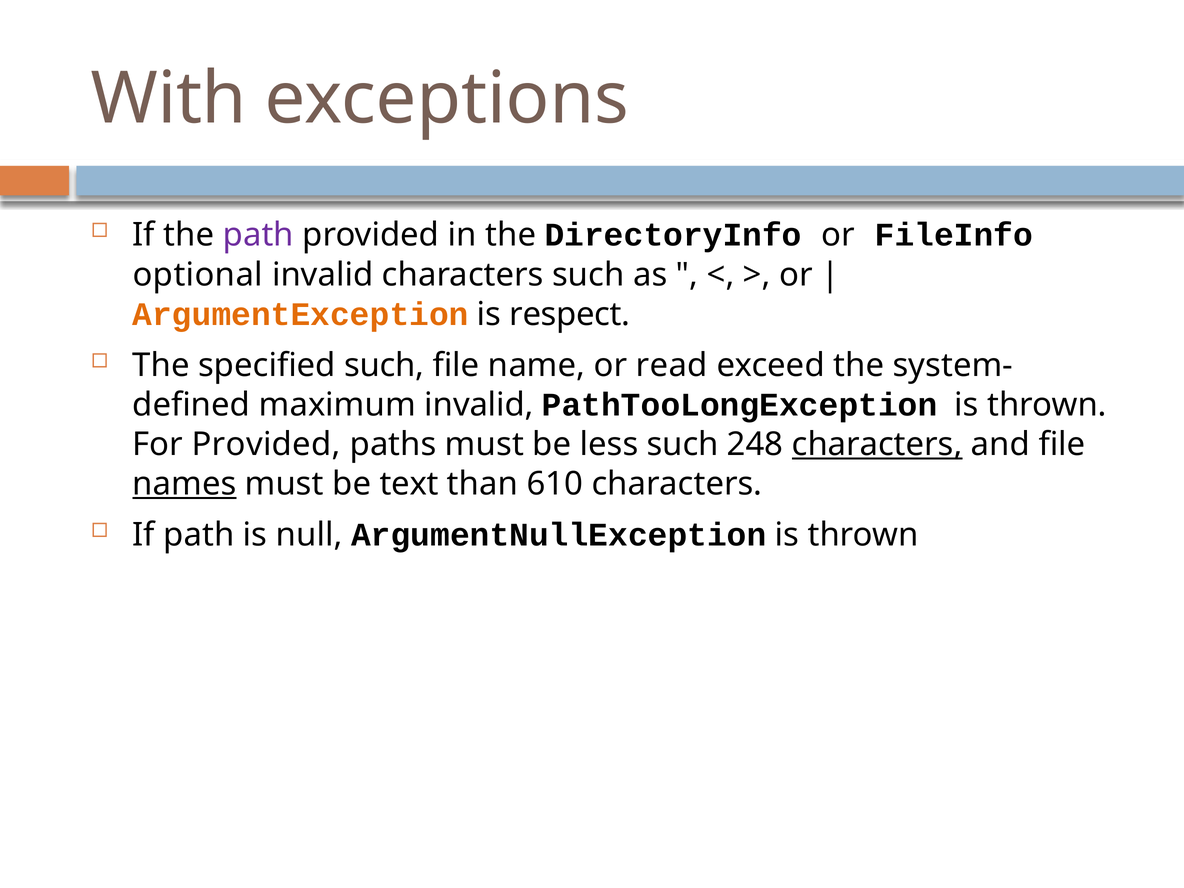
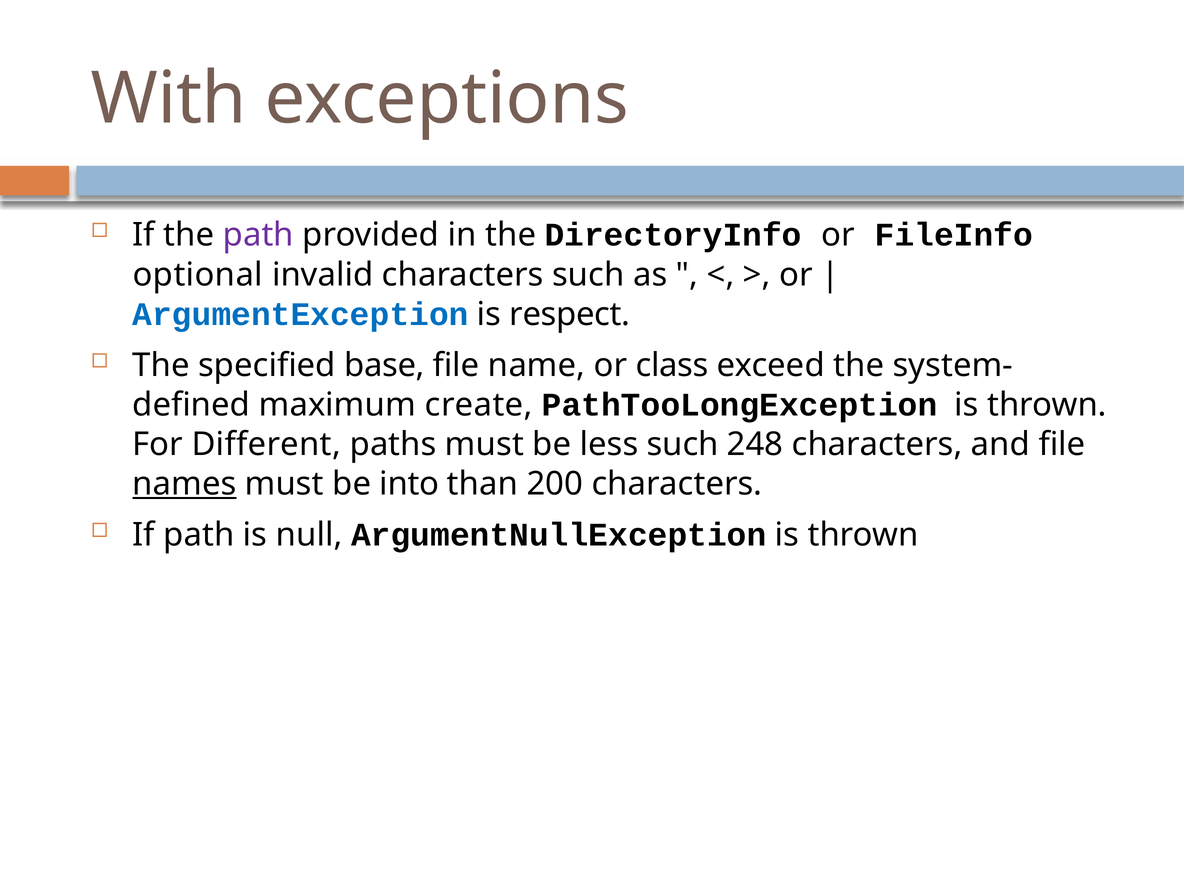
ArgumentException colour: orange -> blue
specified such: such -> base
read: read -> class
maximum invalid: invalid -> create
For Provided: Provided -> Different
characters at (877, 444) underline: present -> none
text: text -> into
610: 610 -> 200
